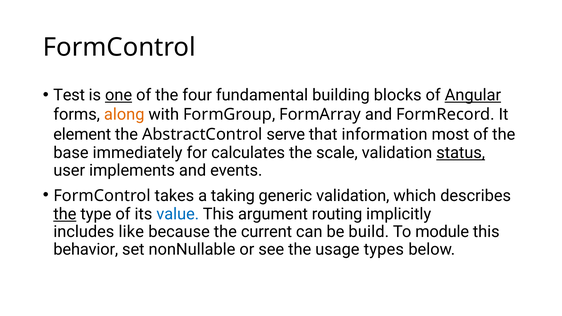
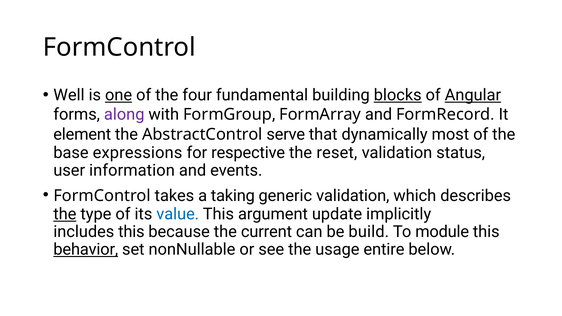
Test: Test -> Well
blocks underline: none -> present
along colour: orange -> purple
information: information -> dynamically
immediately: immediately -> expressions
calculates: calculates -> respective
scale: scale -> reset
status underline: present -> none
implements: implements -> information
routing: routing -> update
includes like: like -> this
behavior underline: none -> present
types: types -> entire
